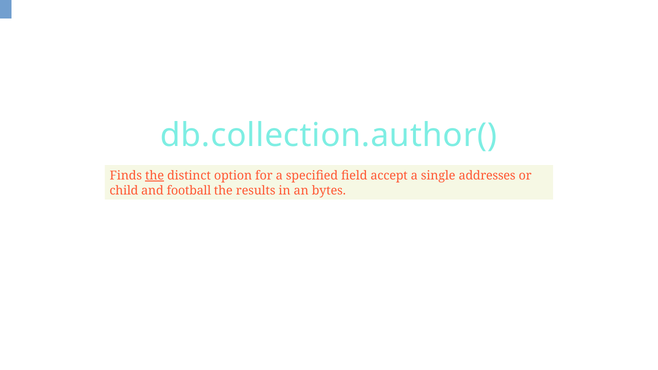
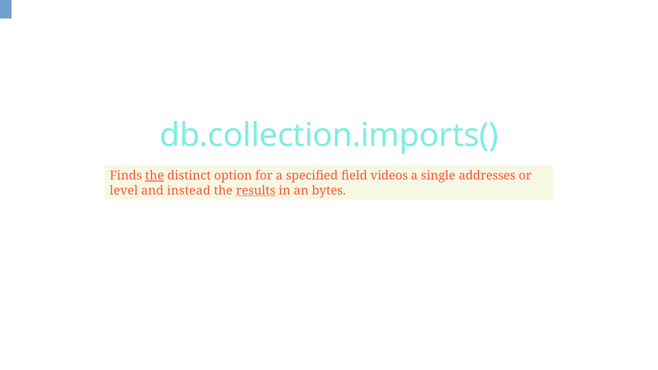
db.collection.author(: db.collection.author( -> db.collection.imports(
accept: accept -> videos
child: child -> level
football: football -> instead
results underline: none -> present
